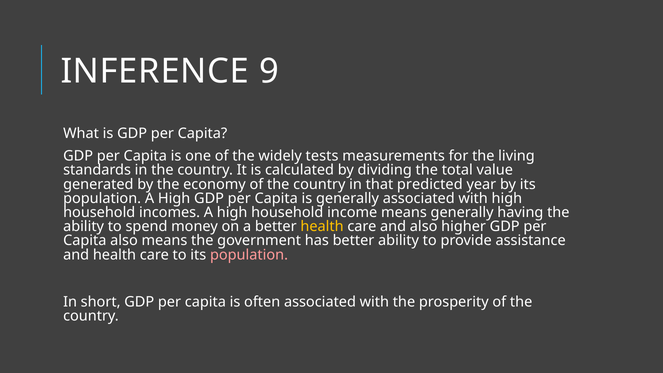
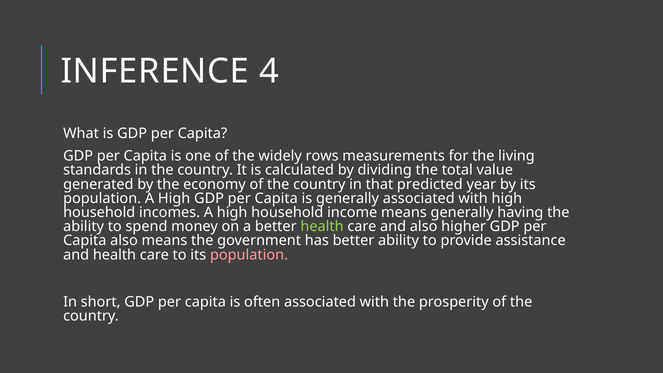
9: 9 -> 4
tests: tests -> rows
health at (322, 227) colour: yellow -> light green
